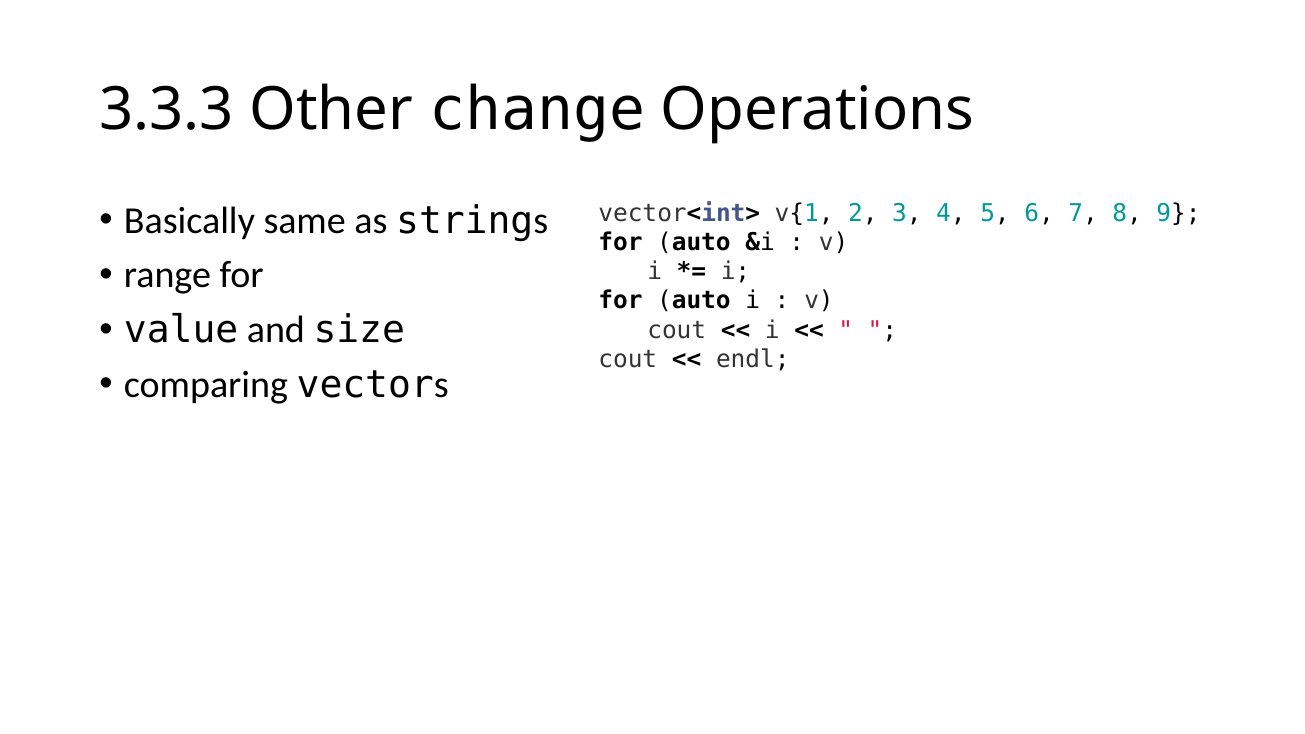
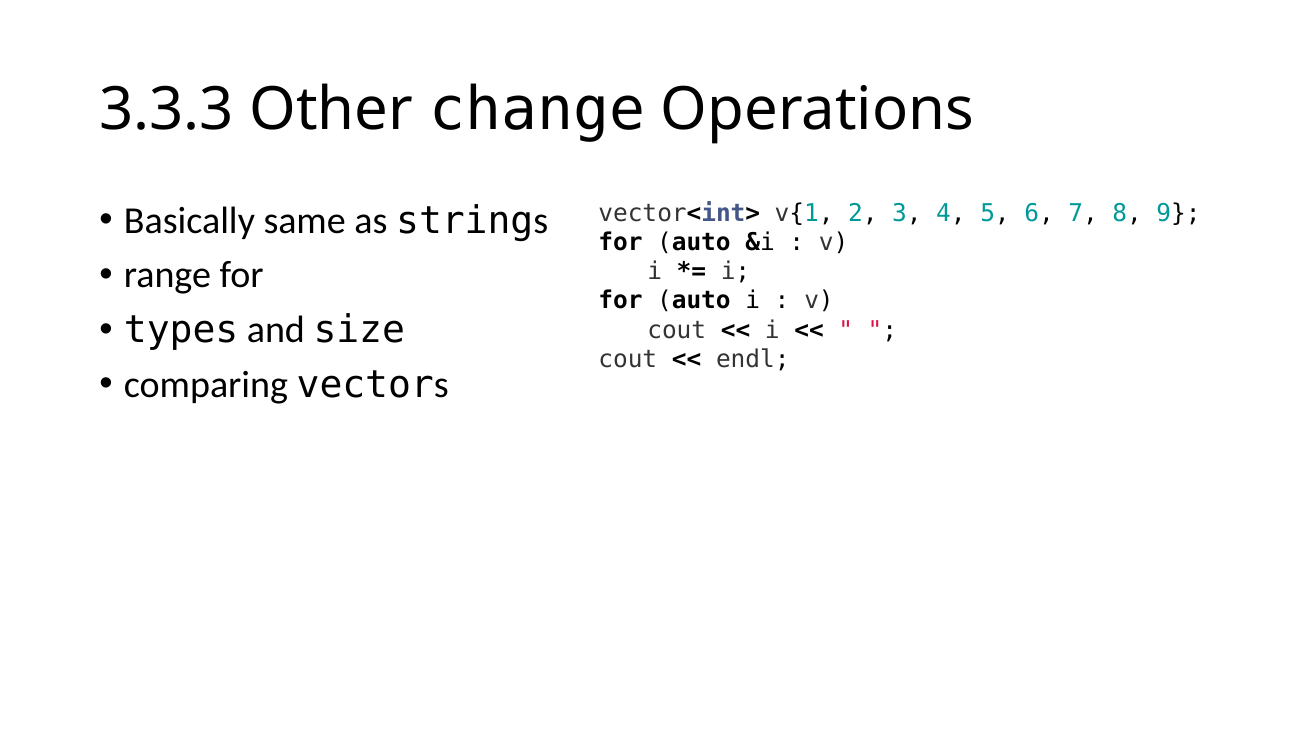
value: value -> types
